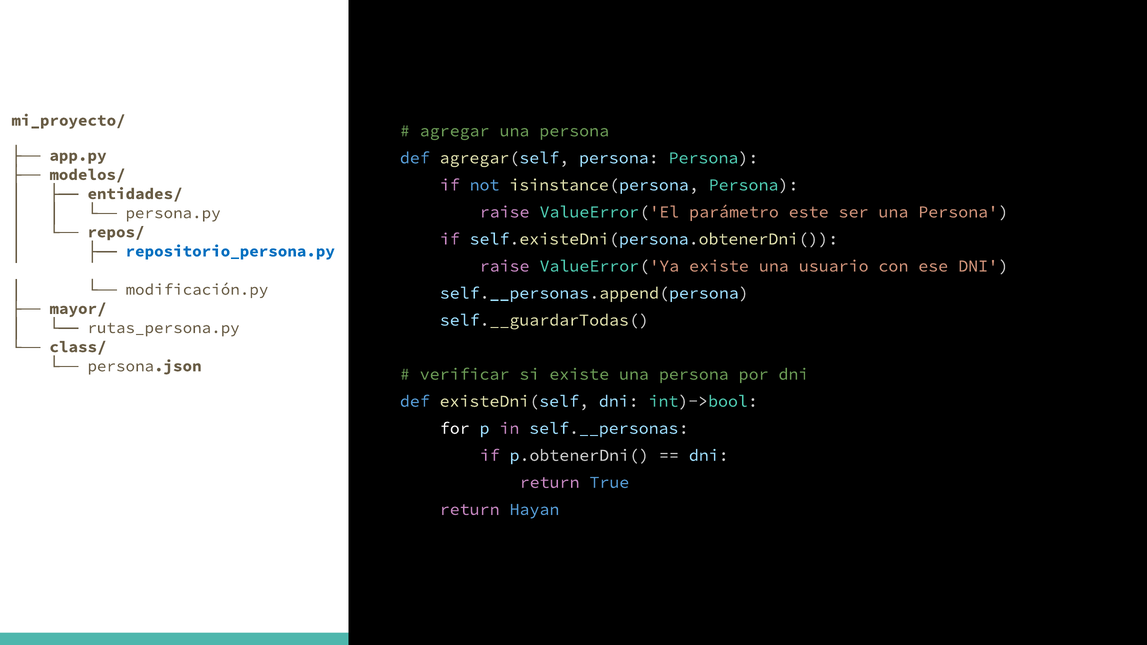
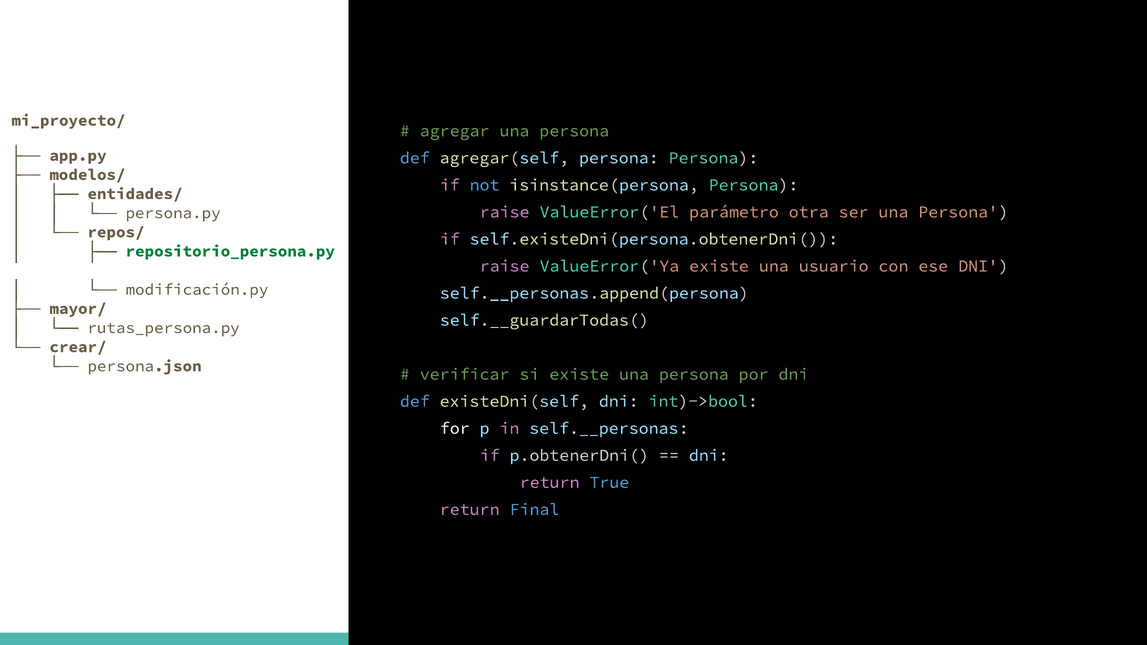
este: este -> otra
repositorio_persona.py colour: blue -> green
class/: class/ -> crear/
Hayan: Hayan -> Final
